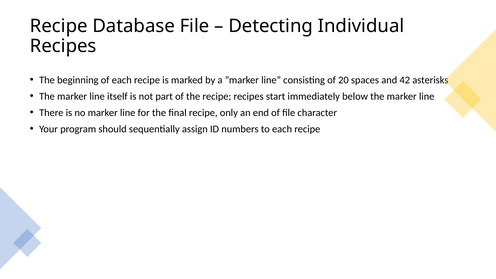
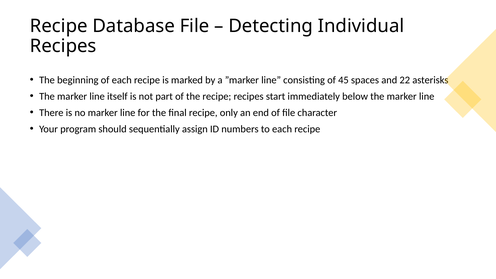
20: 20 -> 45
42: 42 -> 22
